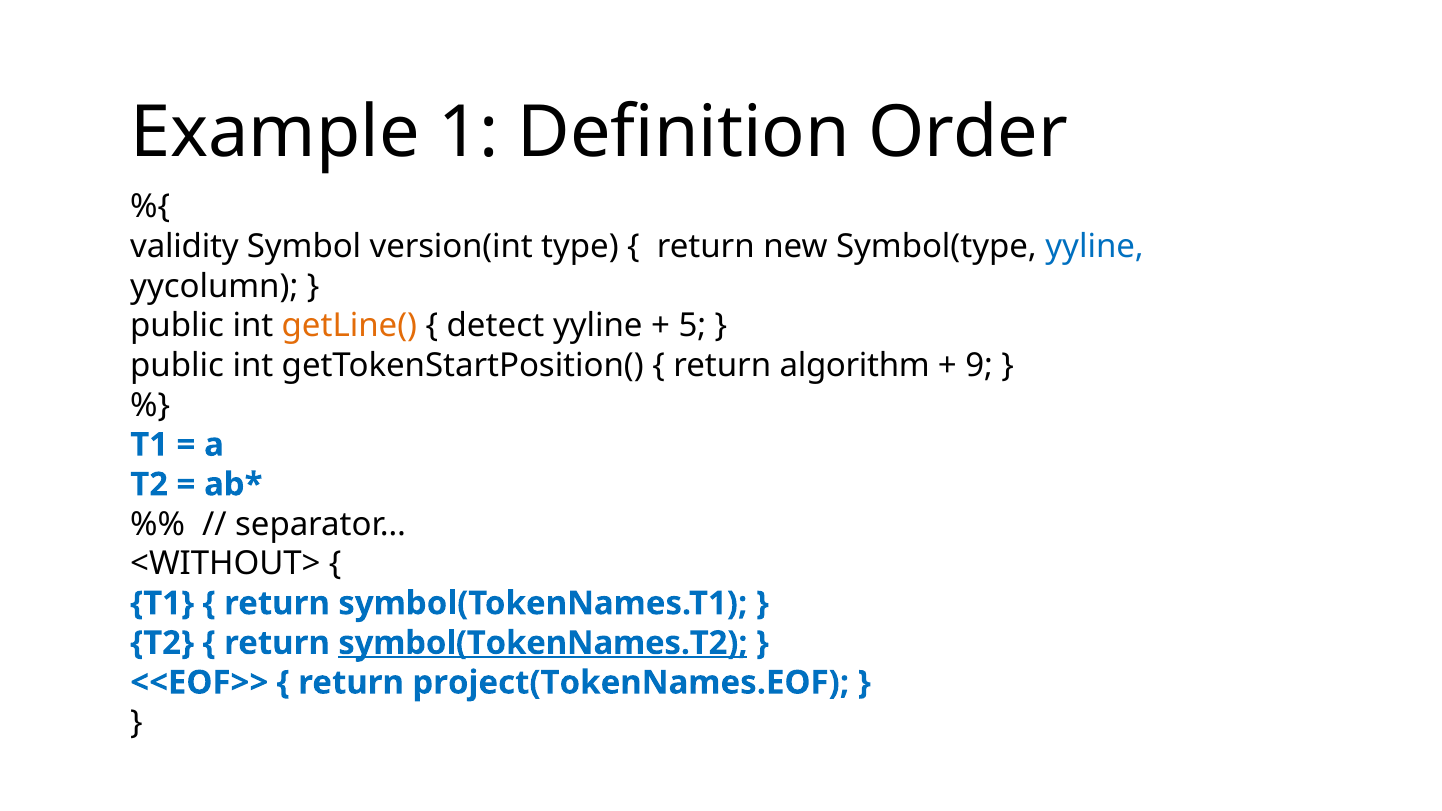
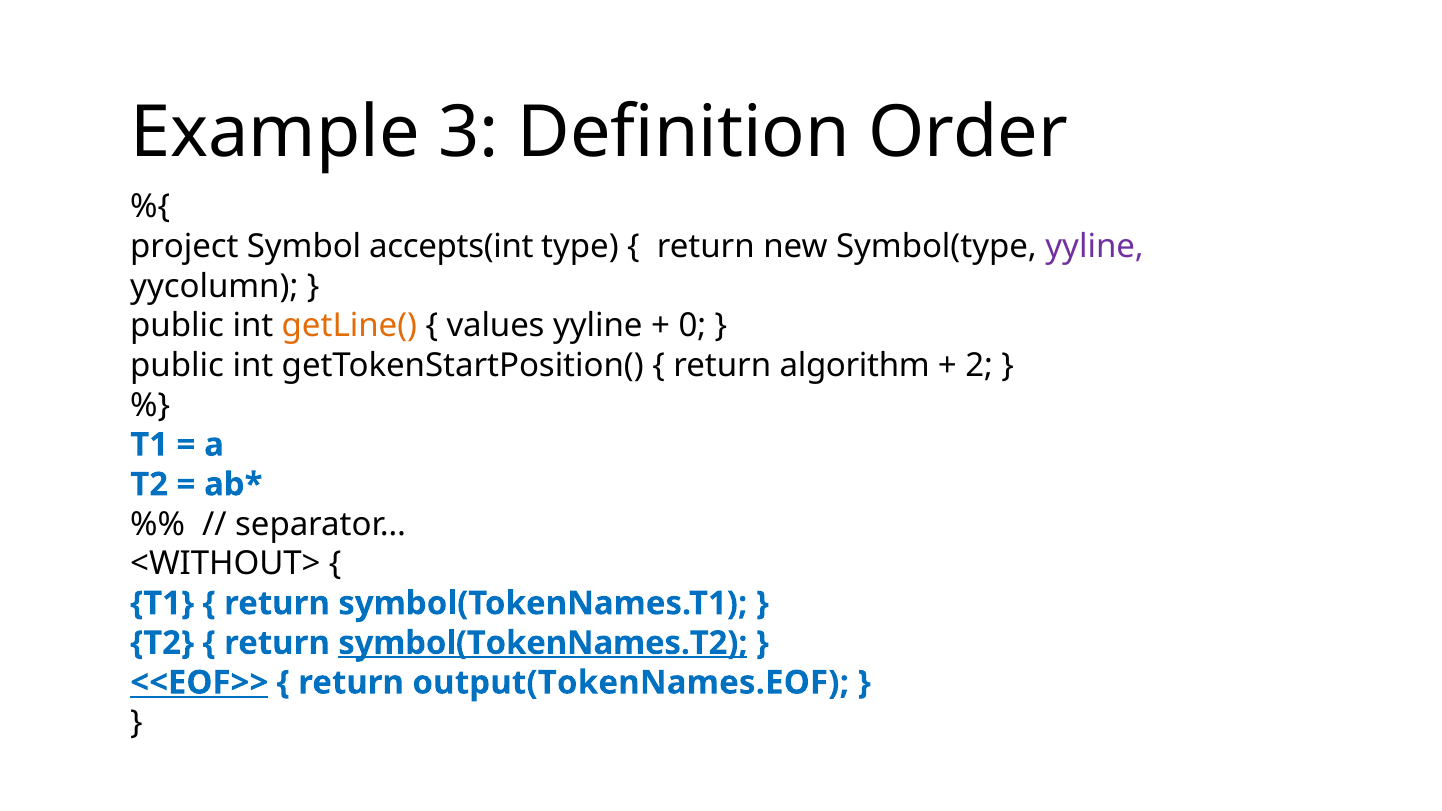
1: 1 -> 3
validity: validity -> project
version(int: version(int -> accepts(int
yyline at (1095, 247) colour: blue -> purple
detect: detect -> values
5: 5 -> 0
9: 9 -> 2
<<EOF>> underline: none -> present
project(TokenNames.EOF: project(TokenNames.EOF -> output(TokenNames.EOF
